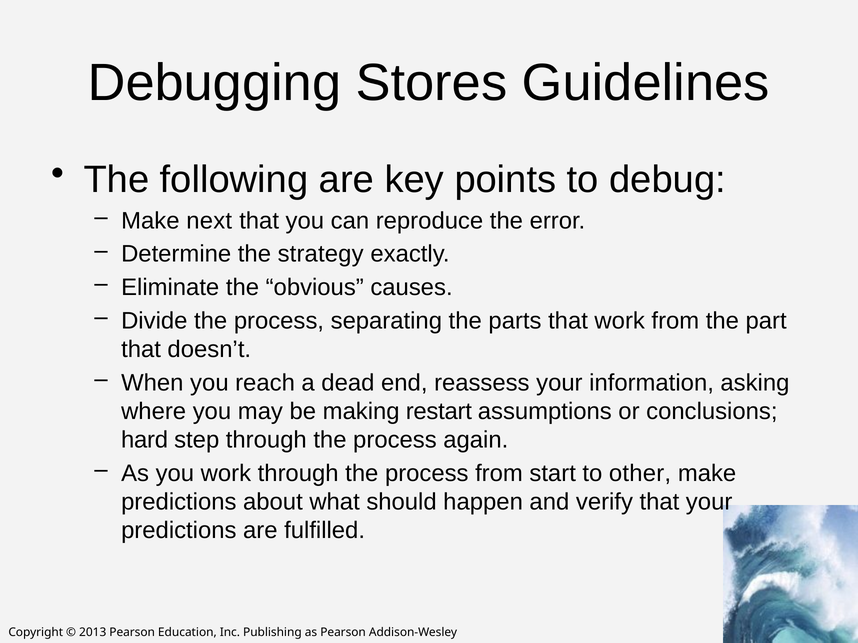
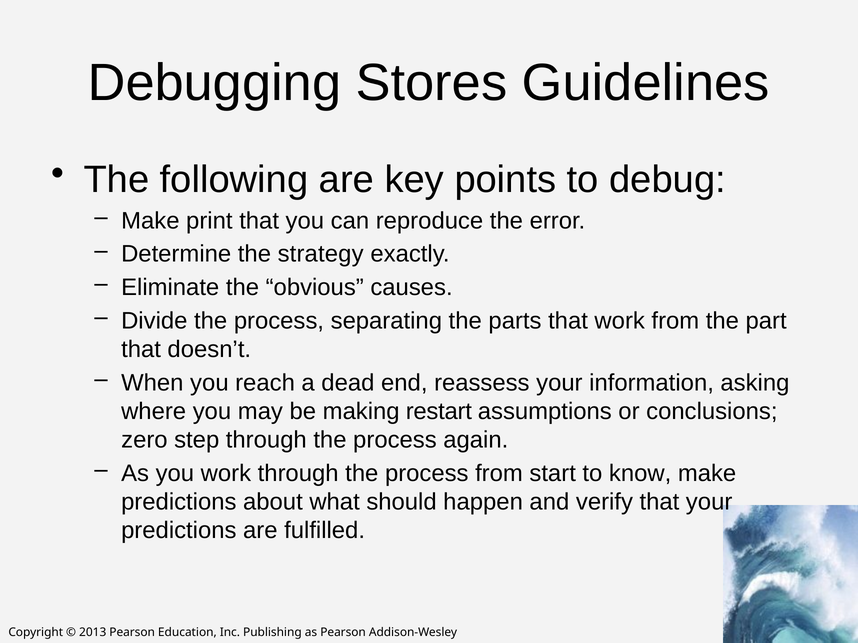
next: next -> print
hard: hard -> zero
other: other -> know
